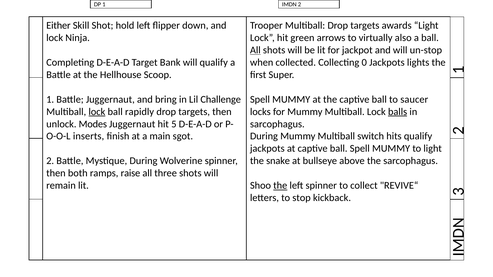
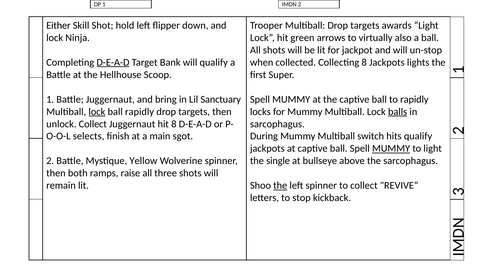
All at (255, 50) underline: present -> none
D-E-A-D at (113, 62) underline: none -> present
Collecting 0: 0 -> 8
Challenge: Challenge -> Sanctuary
to saucer: saucer -> rapidly
unlock Modes: Modes -> Collect
hit 5: 5 -> 8
inserts: inserts -> selects
MUMMY at (391, 149) underline: none -> present
Mystique During: During -> Yellow
snake: snake -> single
